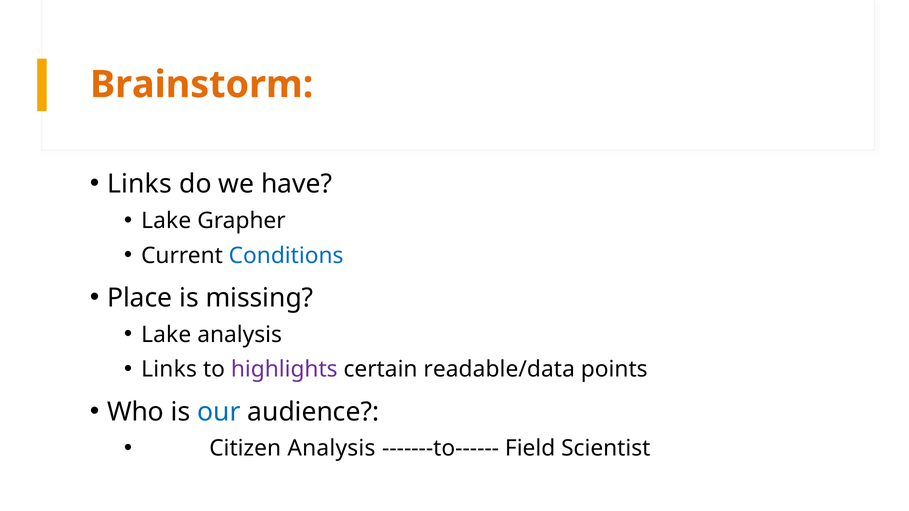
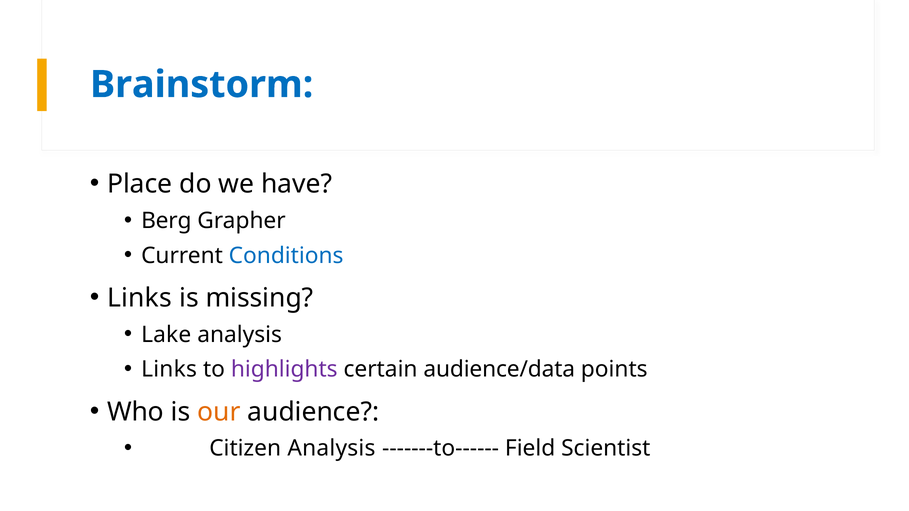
Brainstorm colour: orange -> blue
Links at (140, 184): Links -> Place
Lake at (166, 221): Lake -> Berg
Place at (140, 298): Place -> Links
readable/data: readable/data -> audience/data
our colour: blue -> orange
